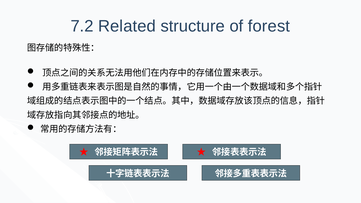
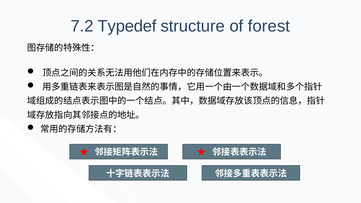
Related: Related -> Typedef
